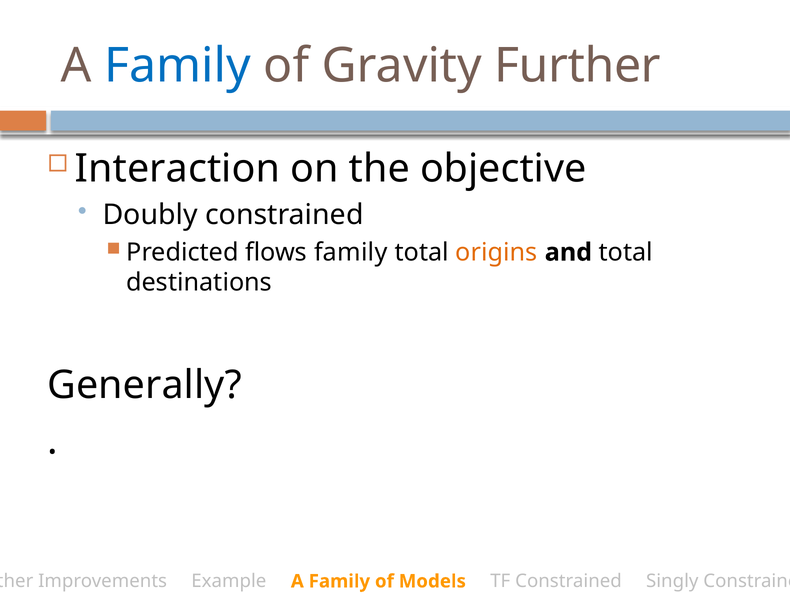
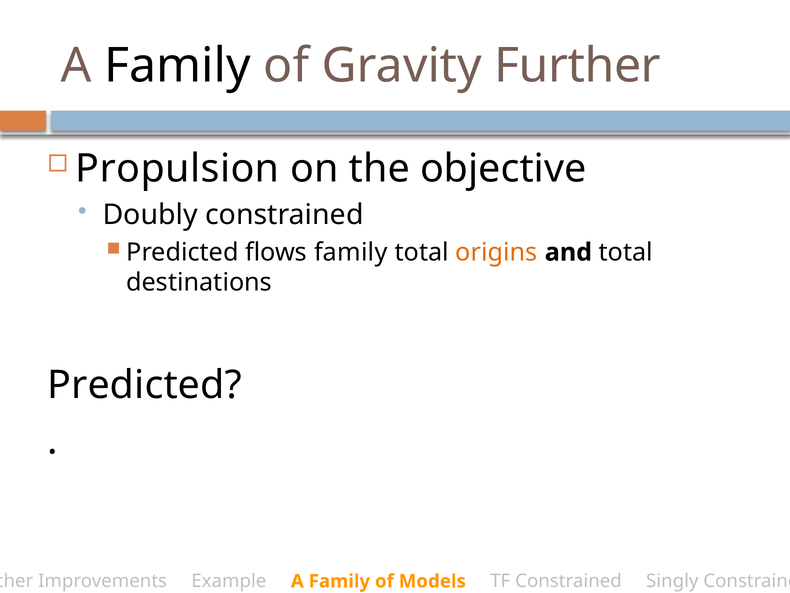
Family at (177, 66) colour: blue -> black
Interaction: Interaction -> Propulsion
Generally at (145, 385): Generally -> Predicted
